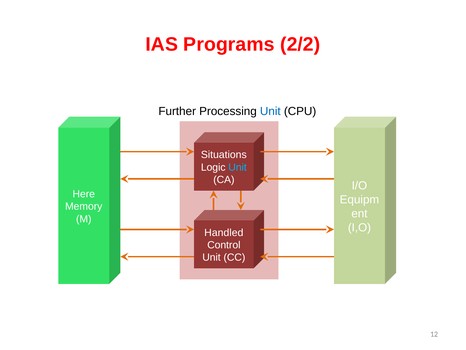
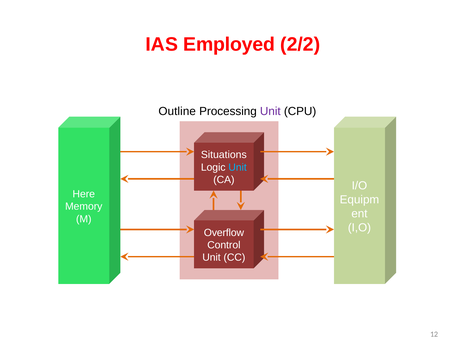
Programs: Programs -> Employed
Further: Further -> Outline
Unit at (270, 111) colour: blue -> purple
Handled: Handled -> Overflow
